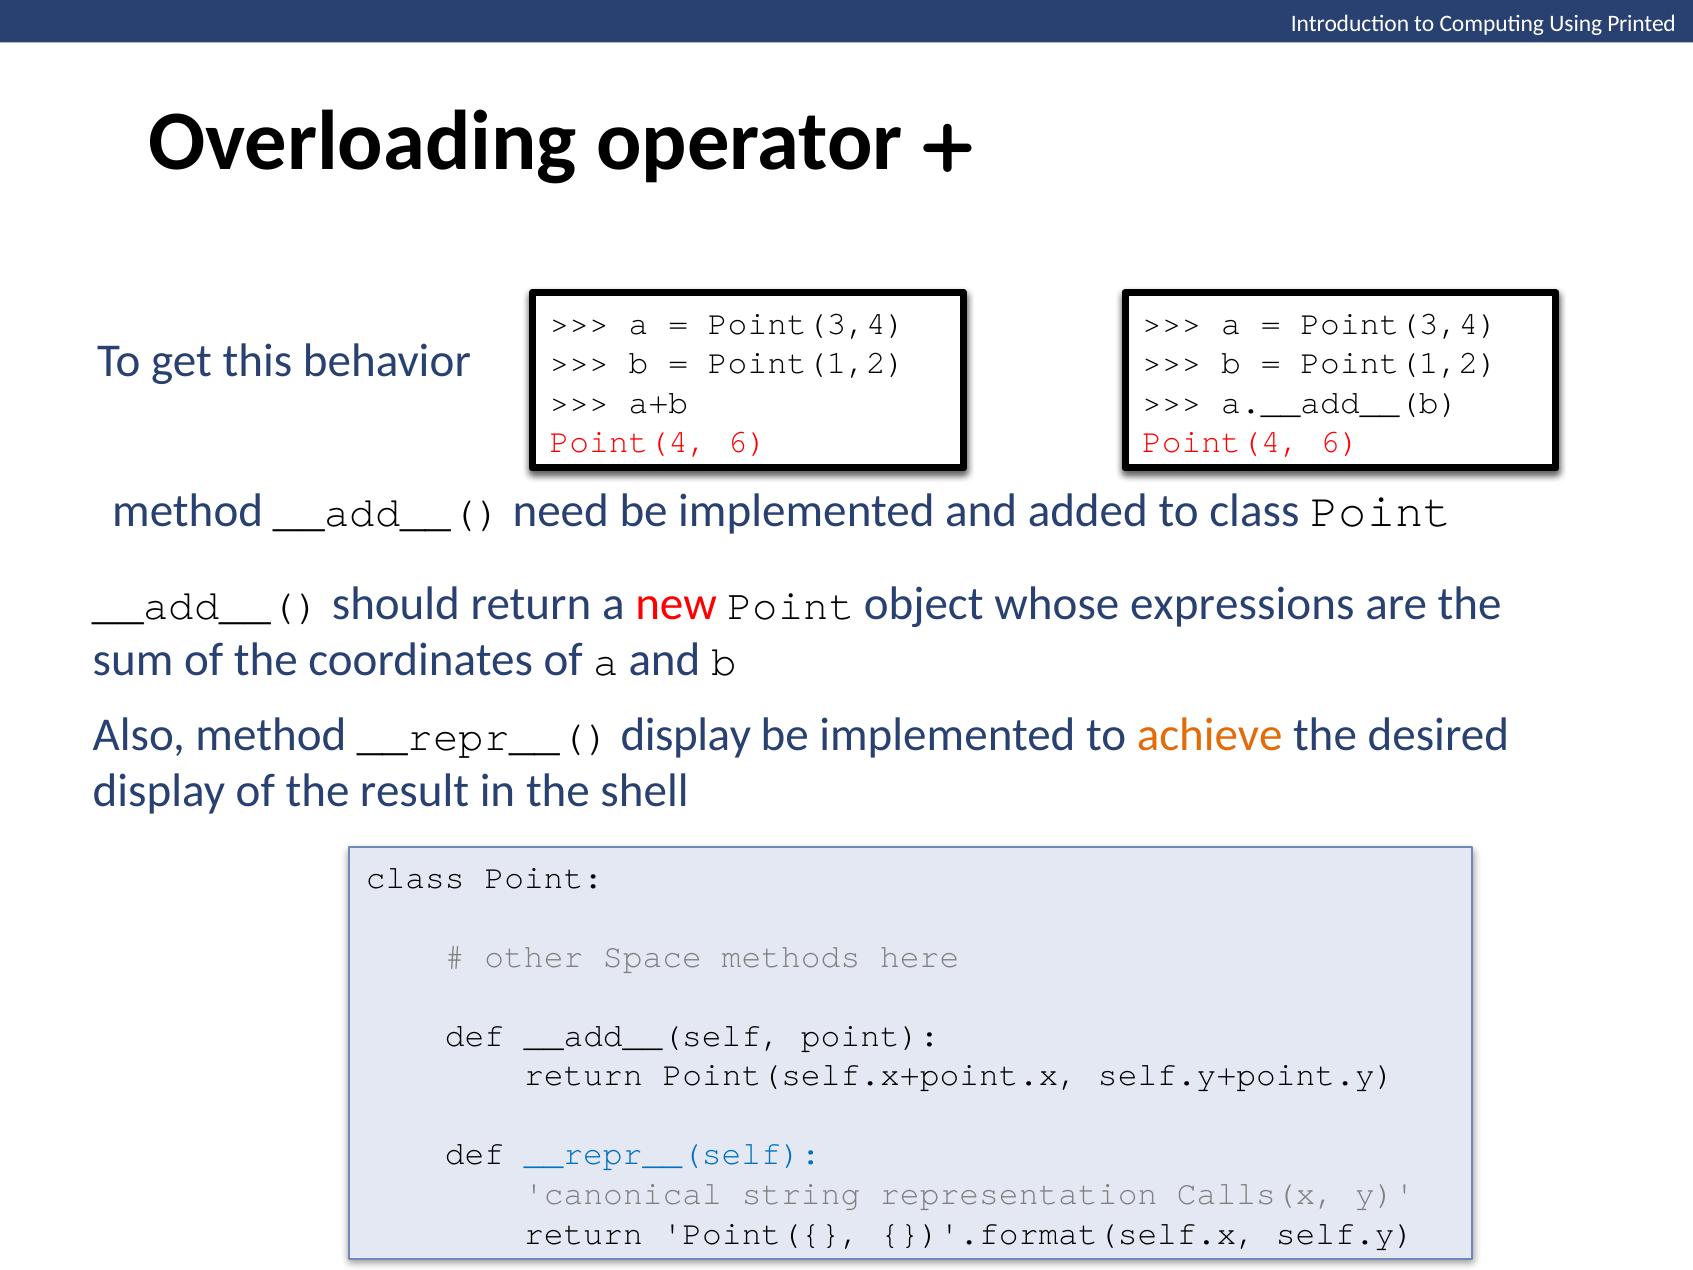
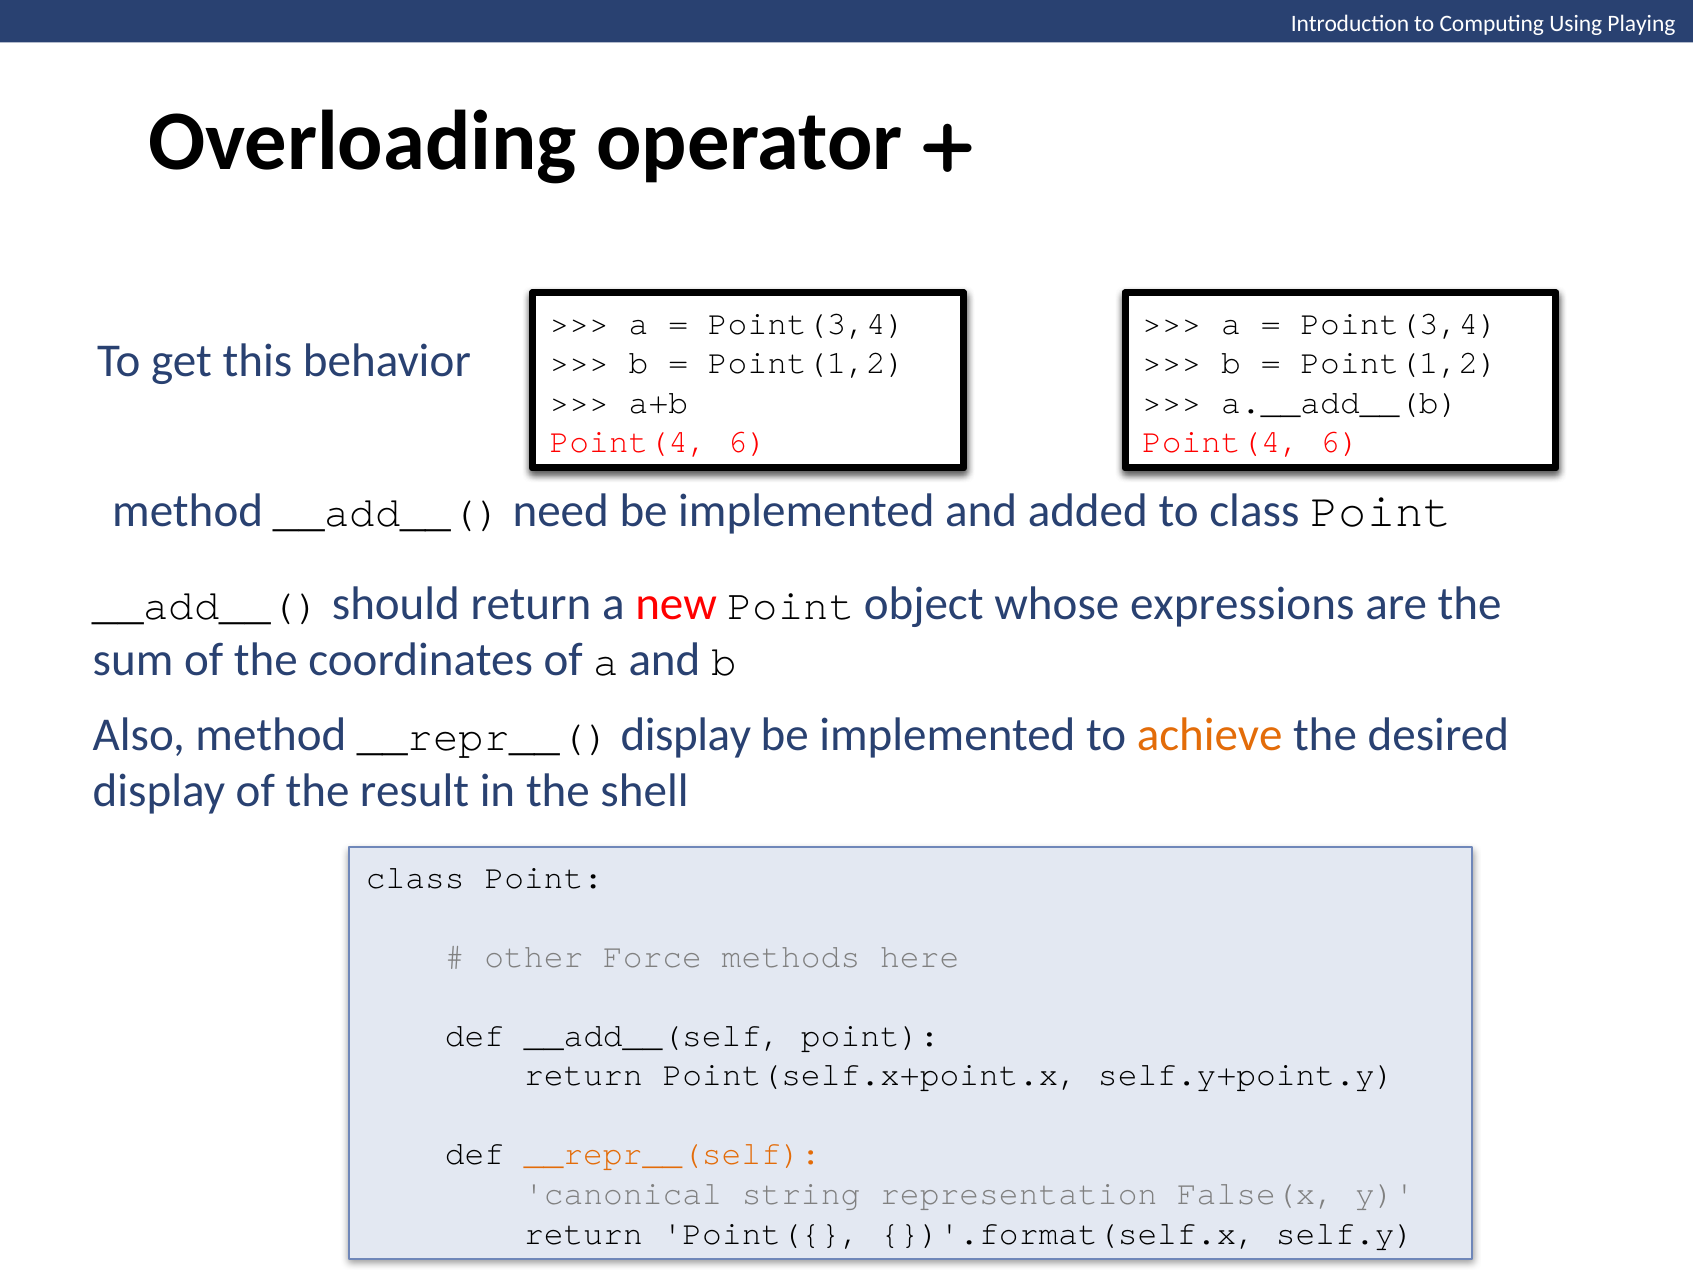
Printed: Printed -> Playing
Space: Space -> Force
__repr__(self colour: blue -> orange
Calls(x: Calls(x -> False(x
